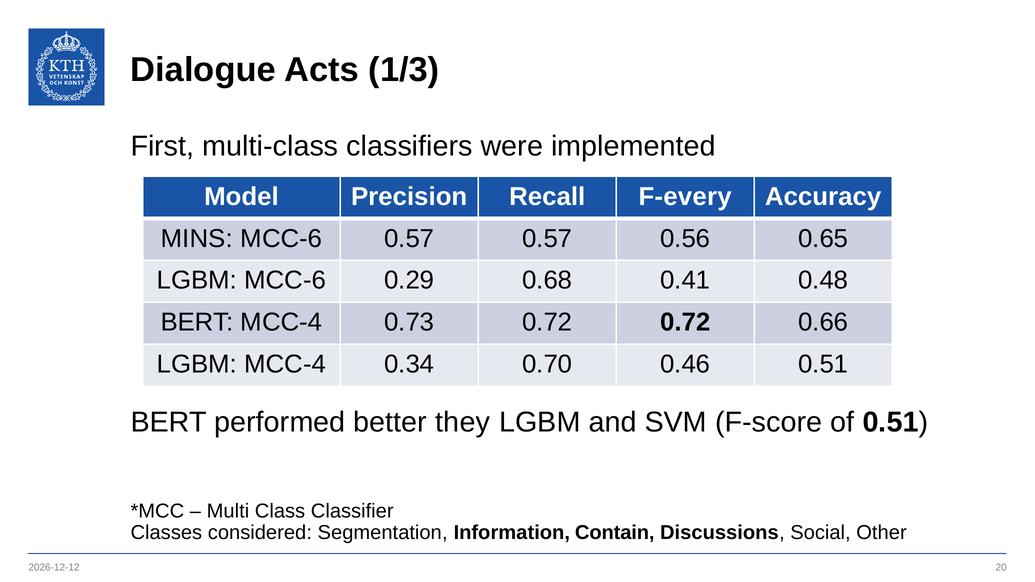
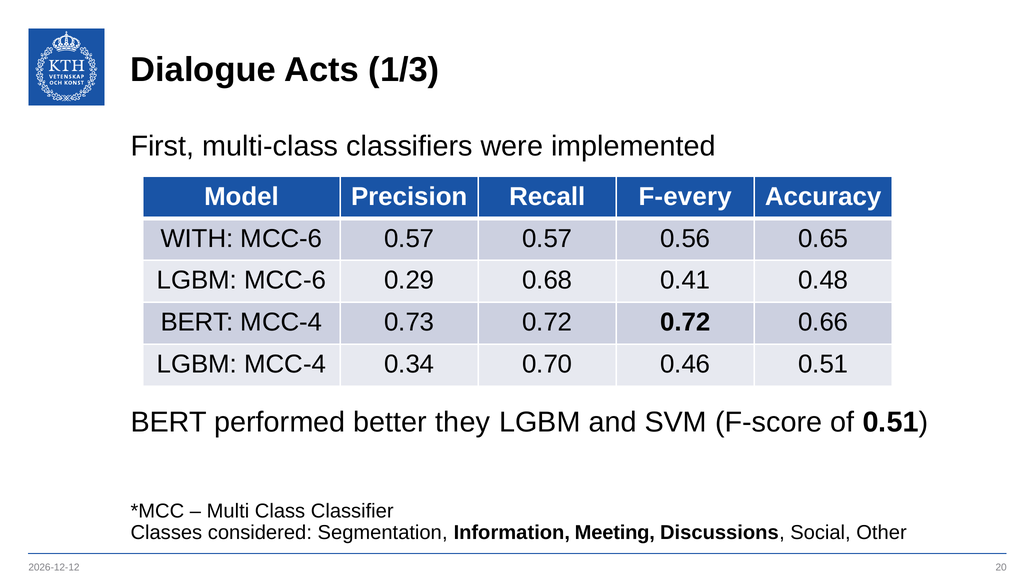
MINS: MINS -> WITH
Contain: Contain -> Meeting
